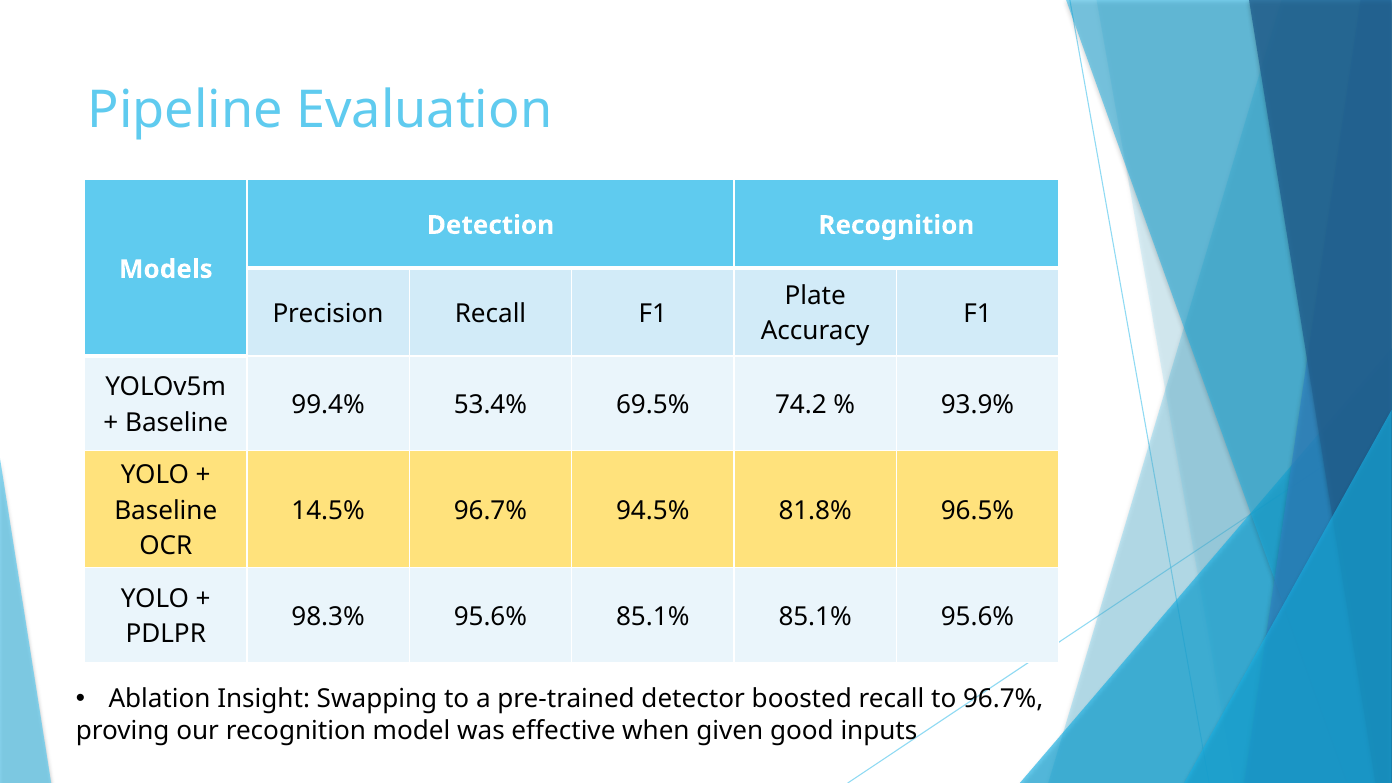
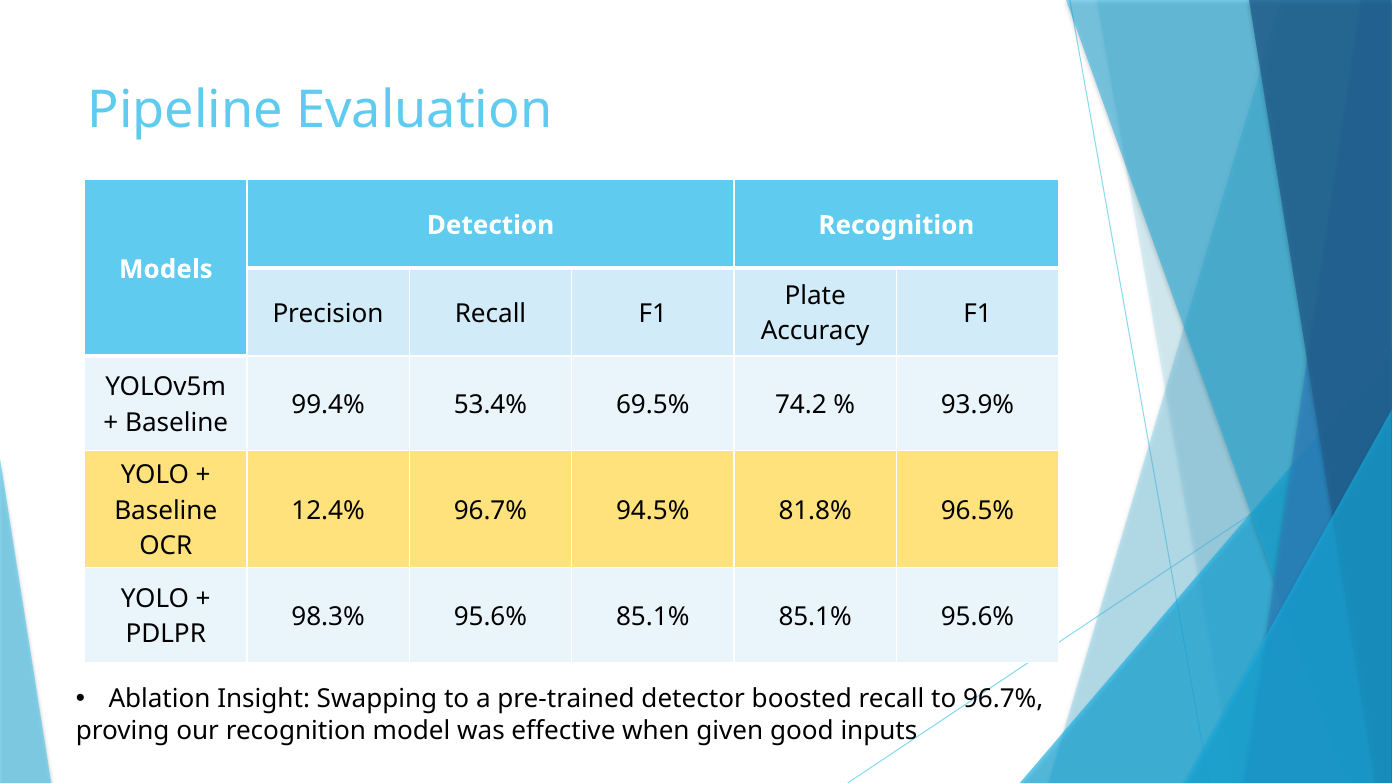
14.5%: 14.5% -> 12.4%
